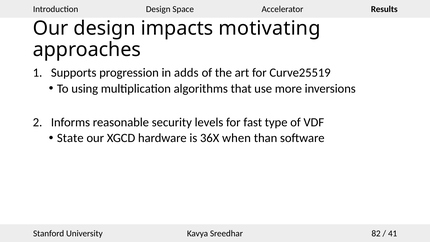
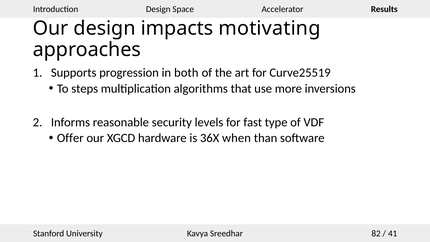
adds: adds -> both
using: using -> steps
State: State -> Offer
